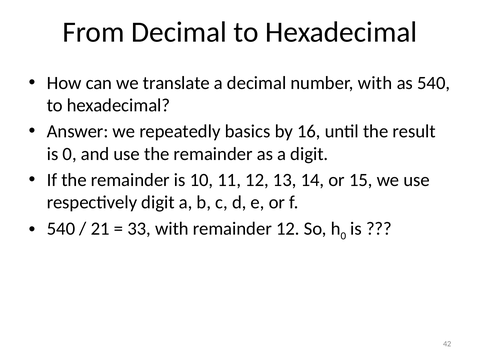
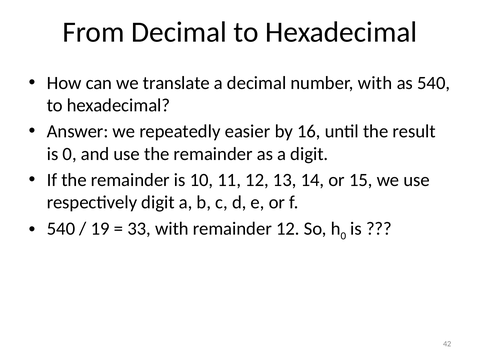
basics: basics -> easier
21: 21 -> 19
